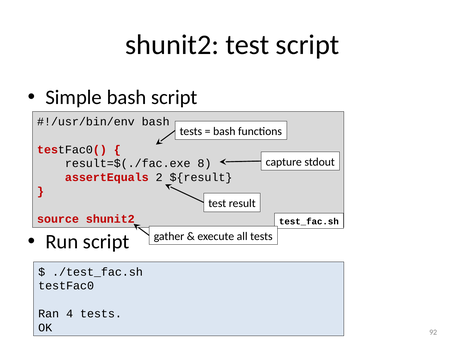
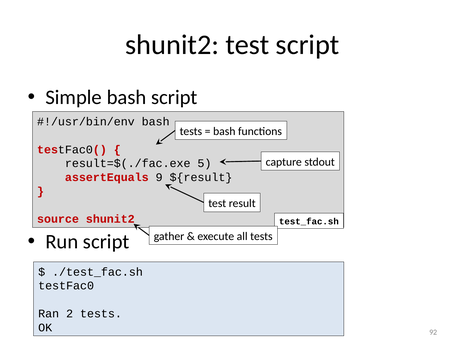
8: 8 -> 5
2: 2 -> 9
4: 4 -> 2
